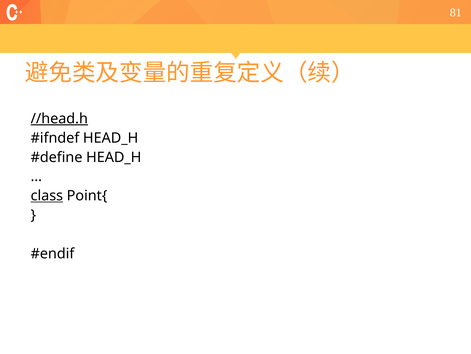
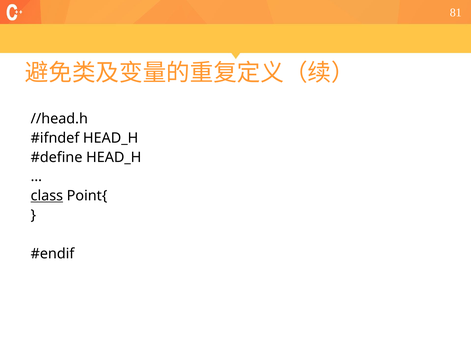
//head.h underline: present -> none
